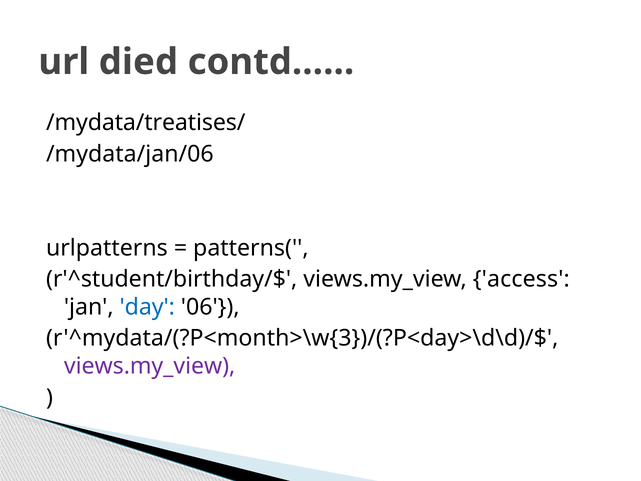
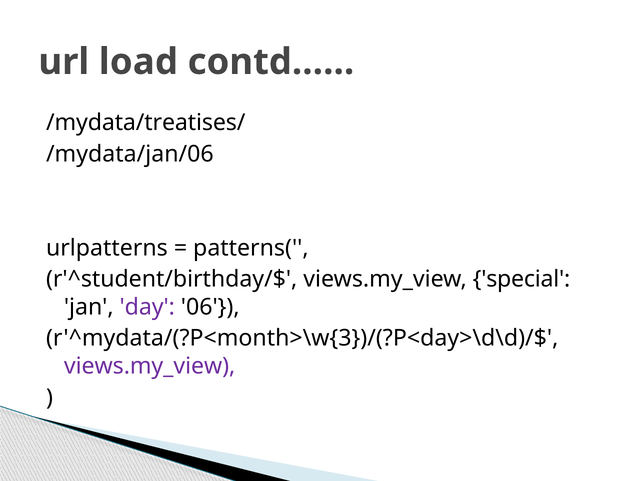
died: died -> load
access: access -> special
day colour: blue -> purple
